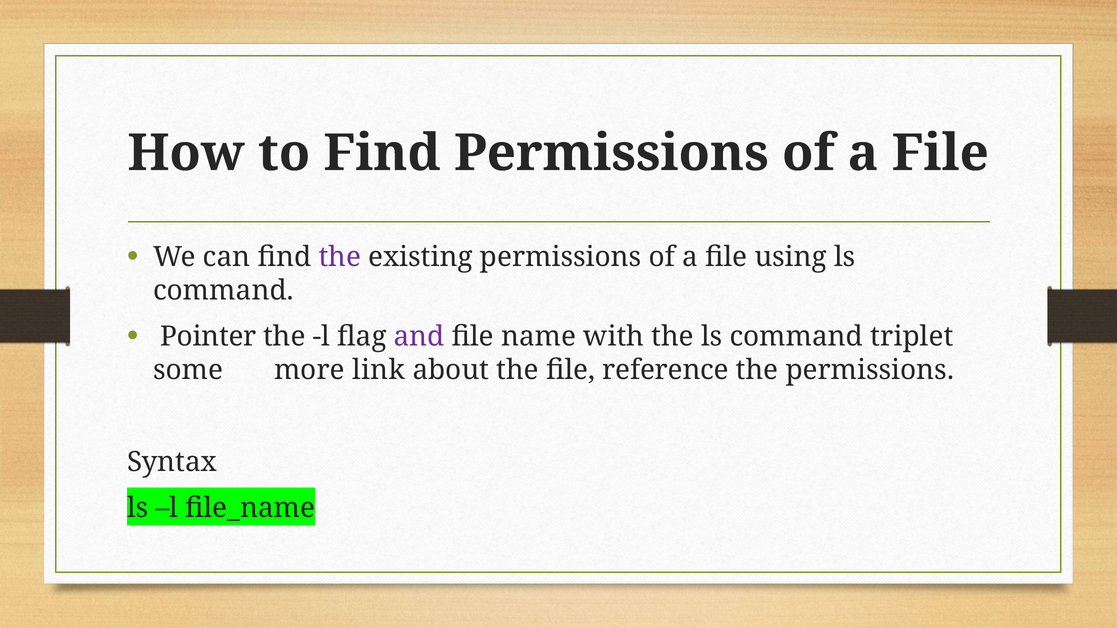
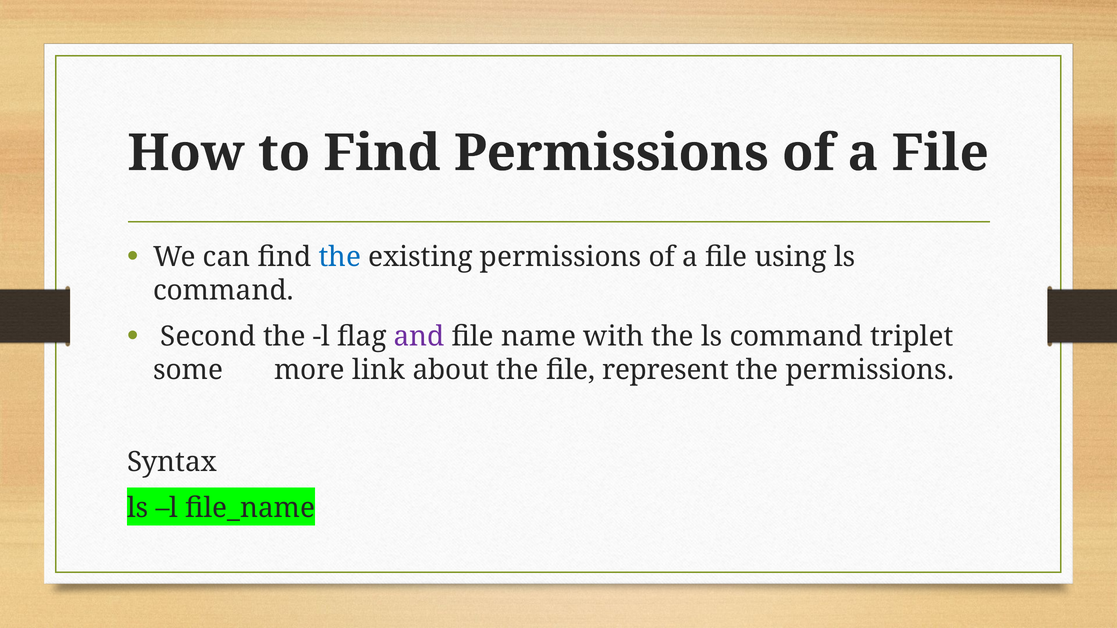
the at (340, 257) colour: purple -> blue
Pointer: Pointer -> Second
reference: reference -> represent
